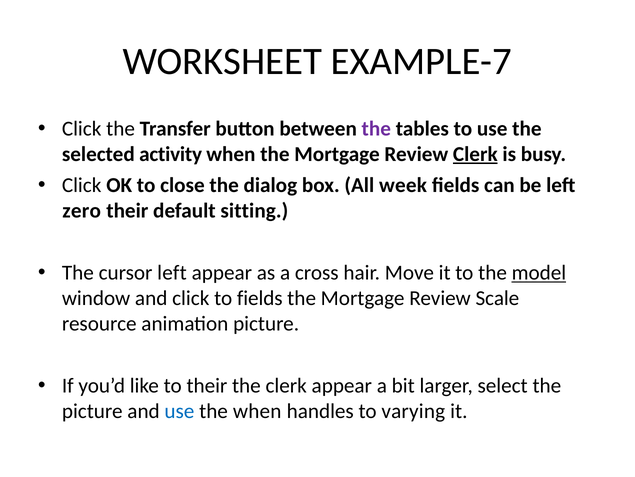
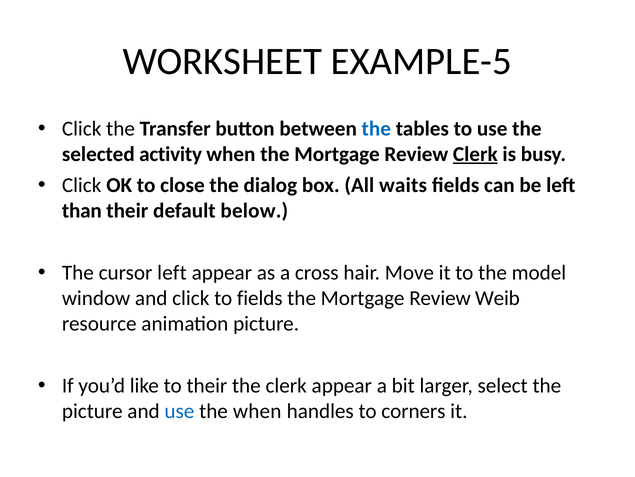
EXAMPLE-7: EXAMPLE-7 -> EXAMPLE-5
the at (376, 128) colour: purple -> blue
week: week -> waits
zero: zero -> than
sitting: sitting -> below
model underline: present -> none
Scale: Scale -> Weib
varying: varying -> corners
